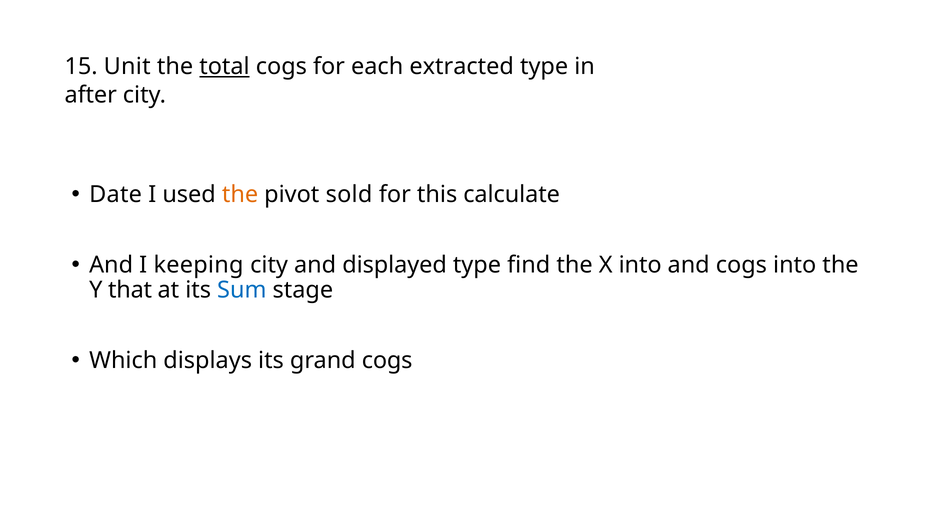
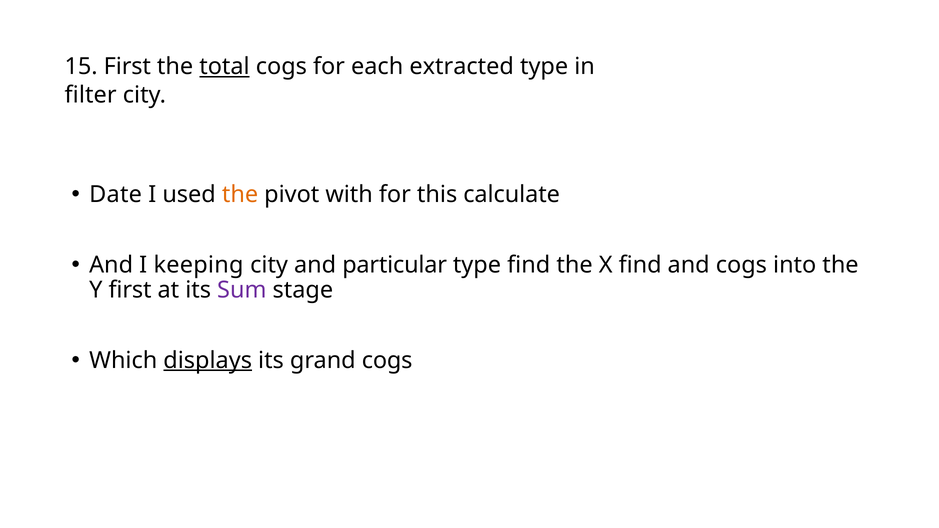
15 Unit: Unit -> First
after: after -> filter
sold: sold -> with
displayed: displayed -> particular
X into: into -> find
Y that: that -> first
Sum colour: blue -> purple
displays underline: none -> present
